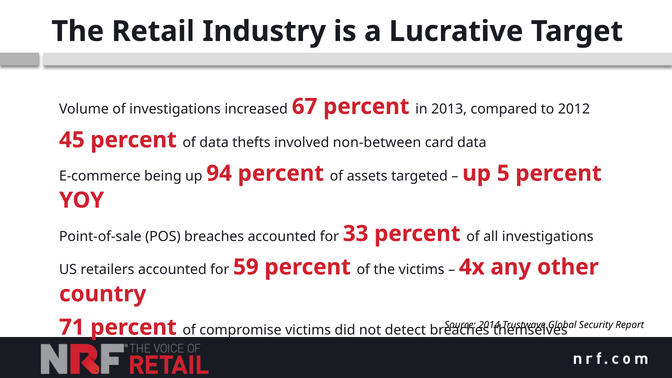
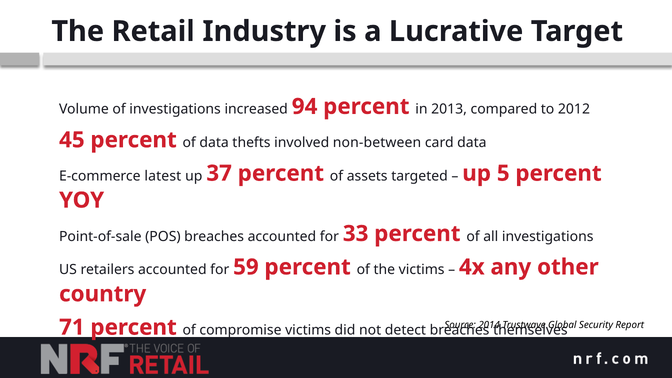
67: 67 -> 94
being: being -> latest
94: 94 -> 37
